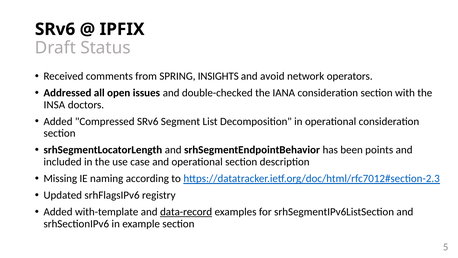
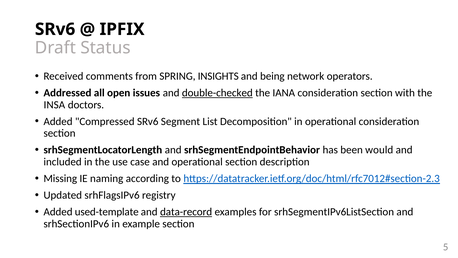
avoid: avoid -> being
double-checked underline: none -> present
points: points -> would
with-template: with-template -> used-template
